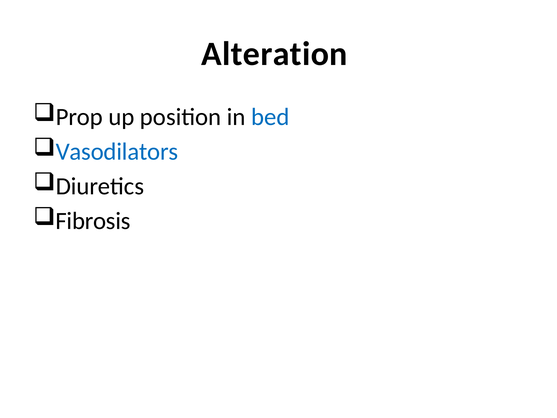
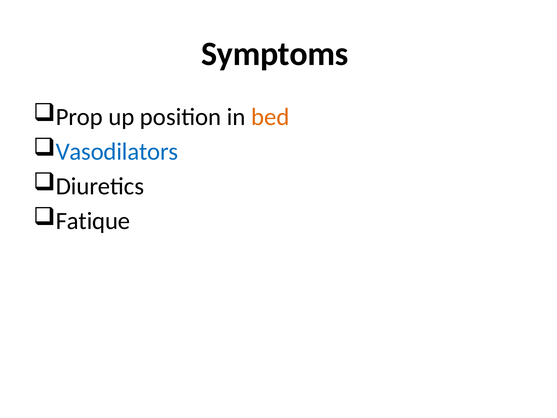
Alteration: Alteration -> Symptoms
bed colour: blue -> orange
Fibrosis: Fibrosis -> Fatique
